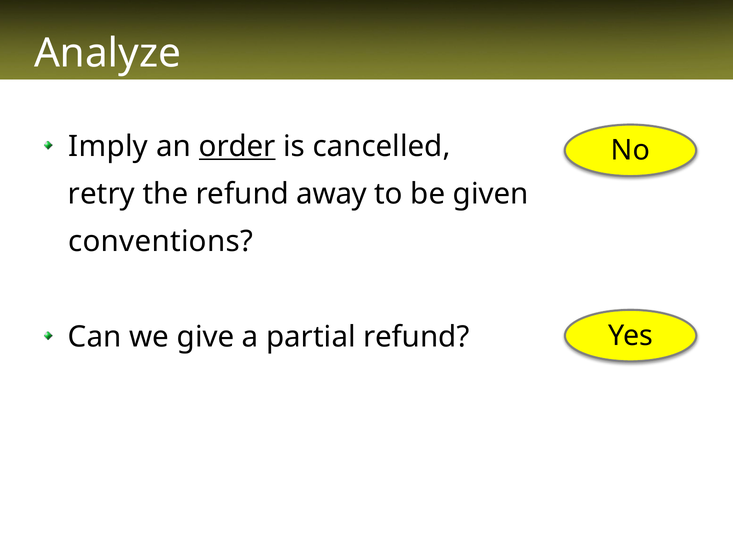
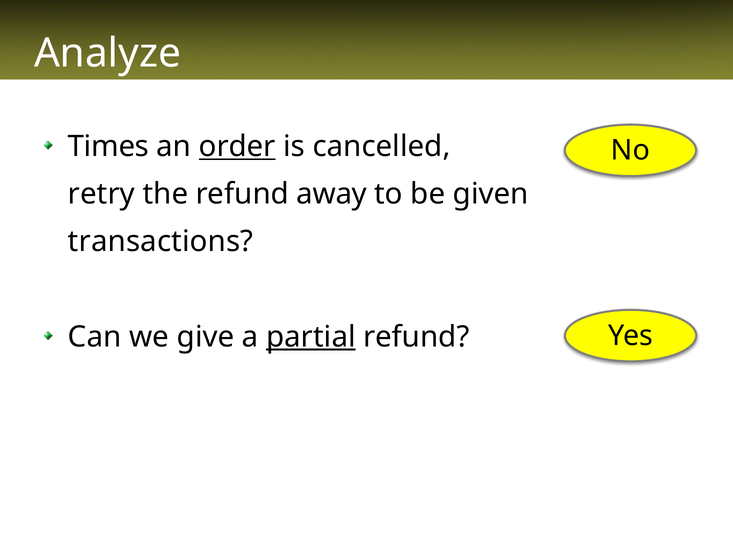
Imply: Imply -> Times
conventions: conventions -> transactions
partial underline: none -> present
